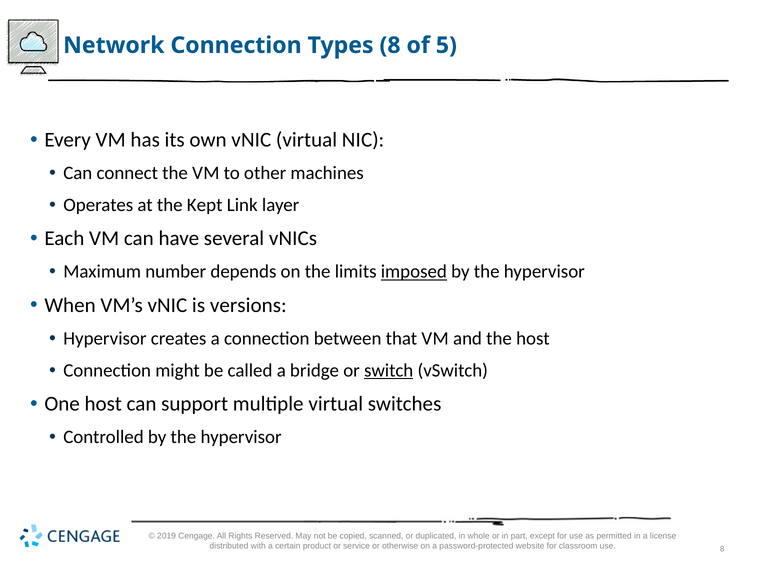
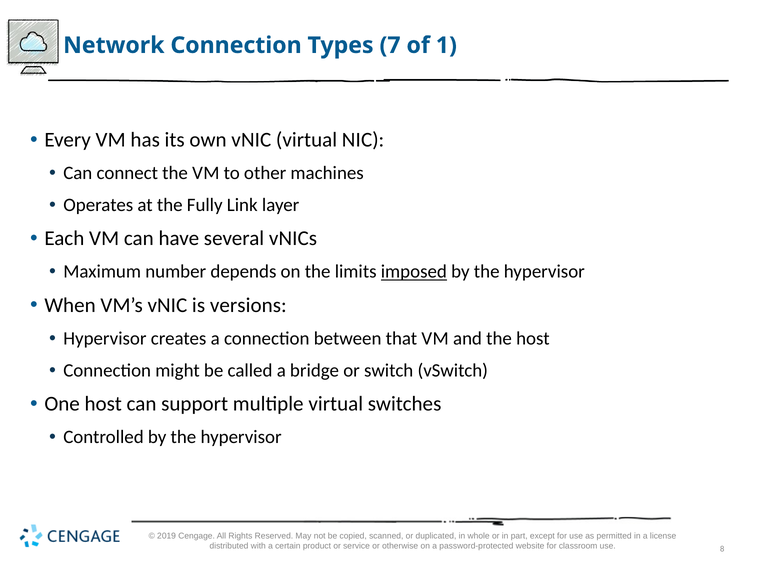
Types 8: 8 -> 7
5: 5 -> 1
Kept: Kept -> Fully
switch underline: present -> none
